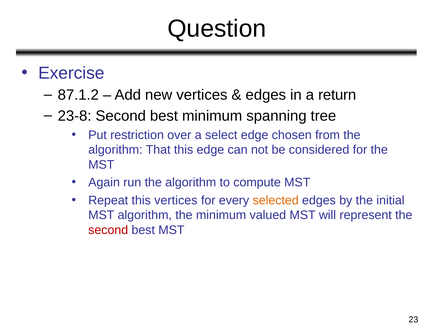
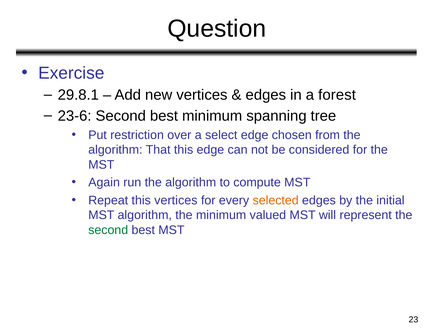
87.1.2: 87.1.2 -> 29.8.1
return: return -> forest
23-8: 23-8 -> 23-6
second at (108, 230) colour: red -> green
